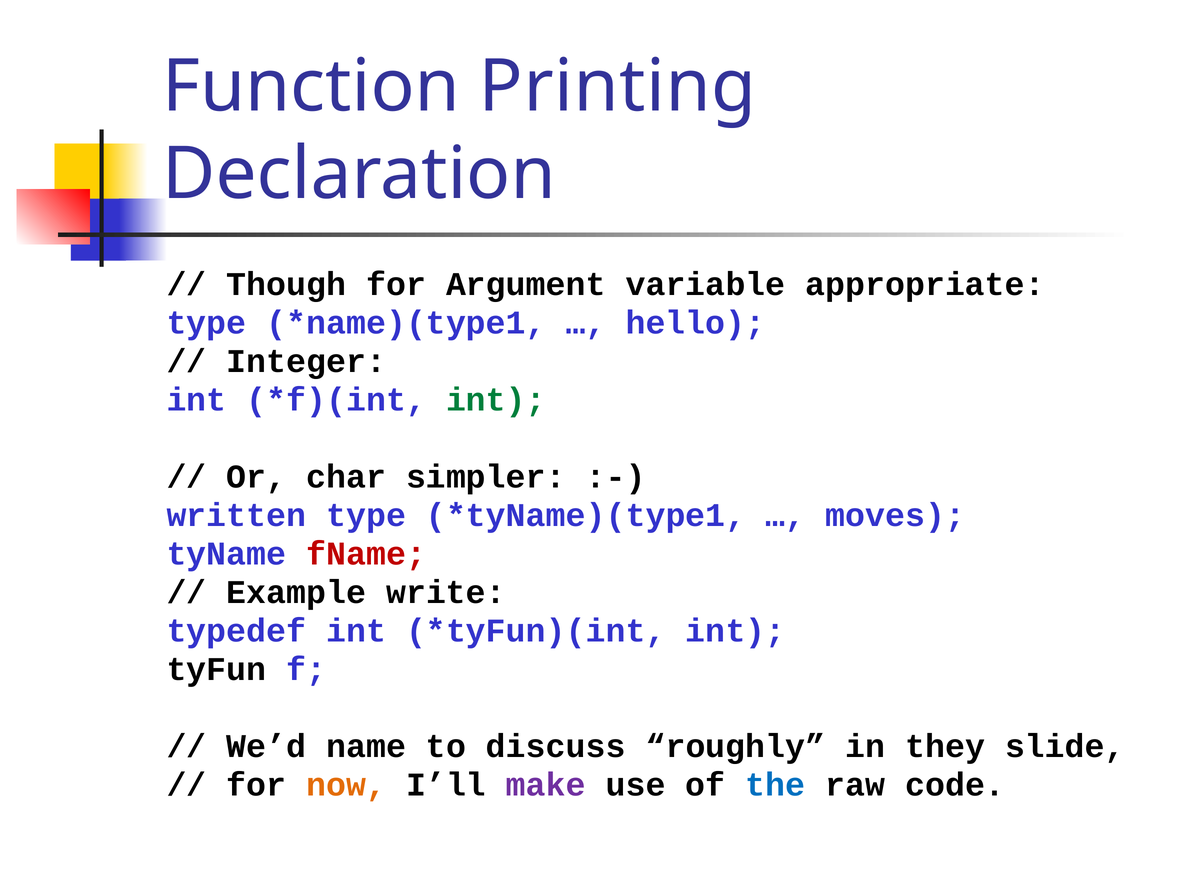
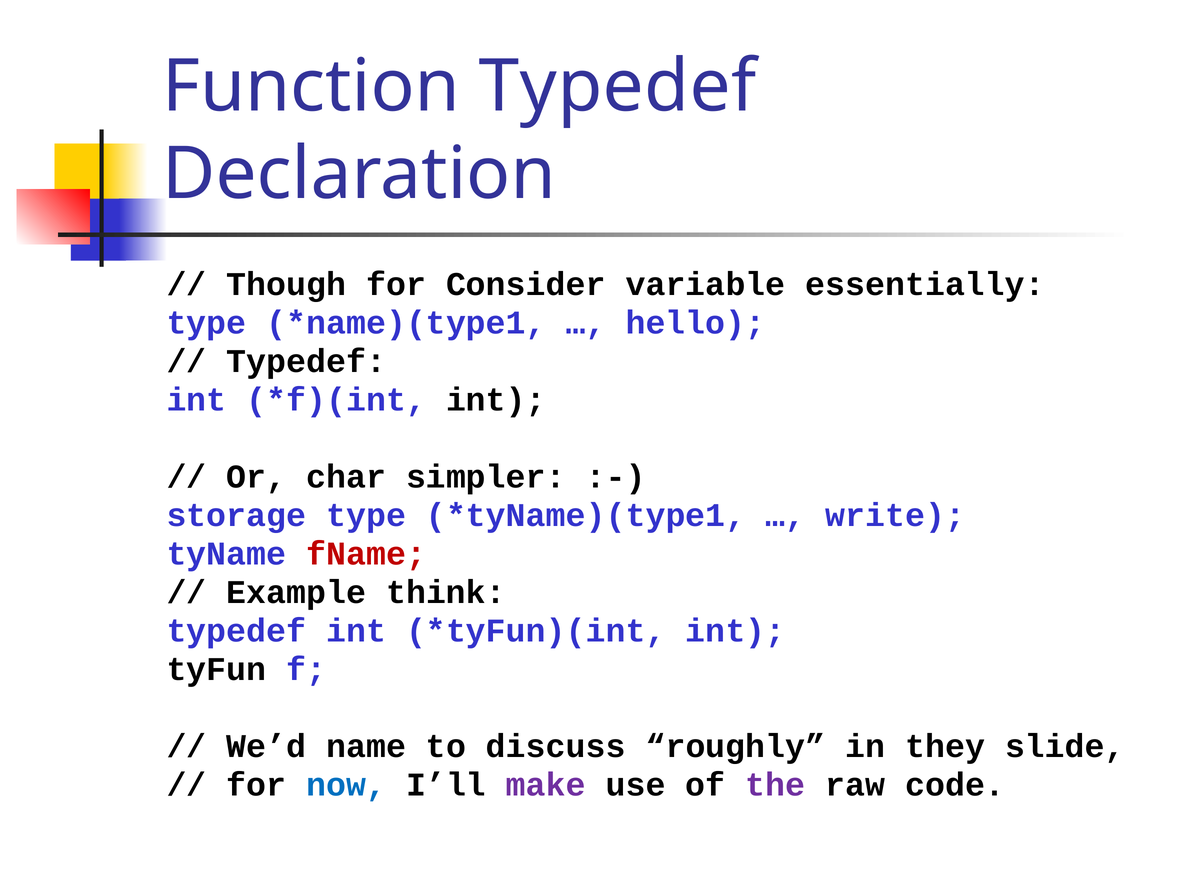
Function Printing: Printing -> Typedef
Argument: Argument -> Consider
appropriate: appropriate -> essentially
Integer at (306, 361): Integer -> Typedef
int at (496, 400) colour: green -> black
written: written -> storage
moves: moves -> write
write: write -> think
now colour: orange -> blue
the colour: blue -> purple
